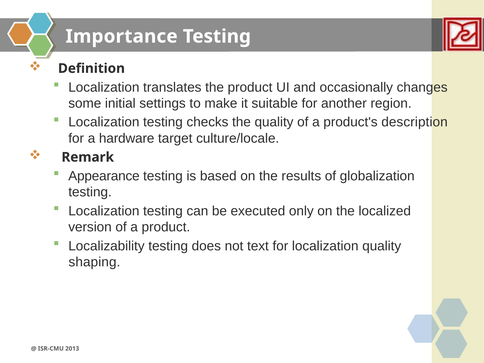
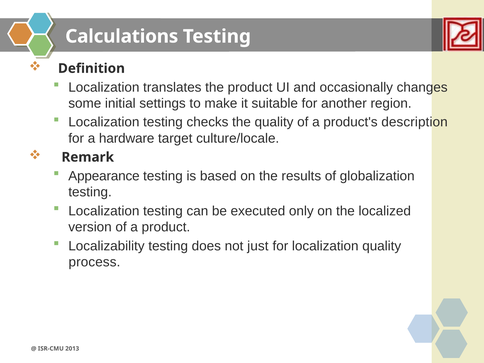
Importance: Importance -> Calculations
text: text -> just
shaping: shaping -> process
